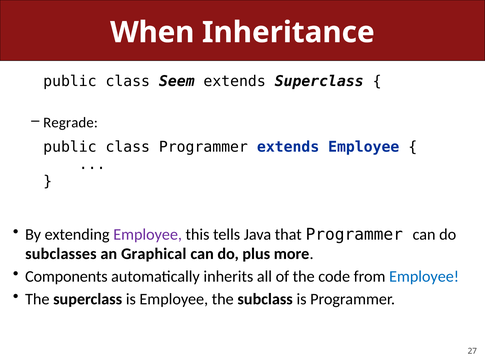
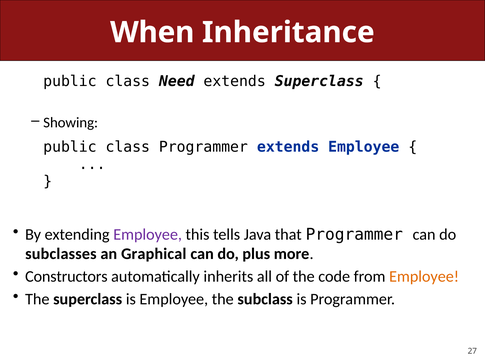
Seem: Seem -> Need
Regrade: Regrade -> Showing
Components: Components -> Constructors
Employee at (424, 276) colour: blue -> orange
